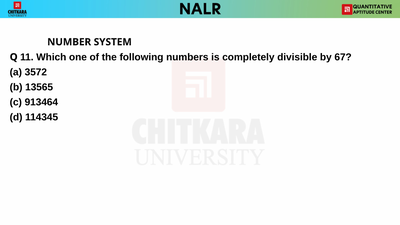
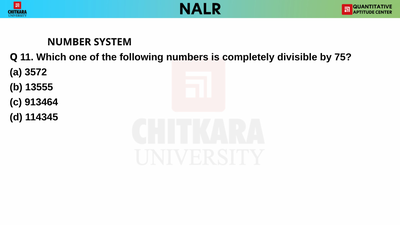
67: 67 -> 75
13565: 13565 -> 13555
